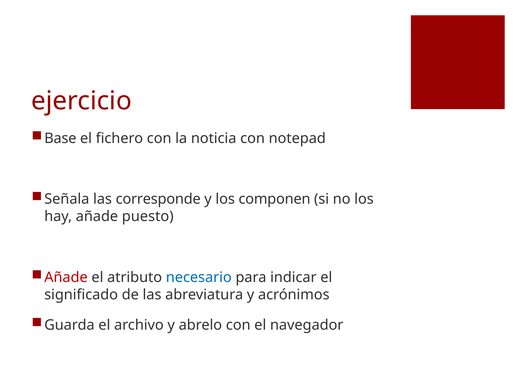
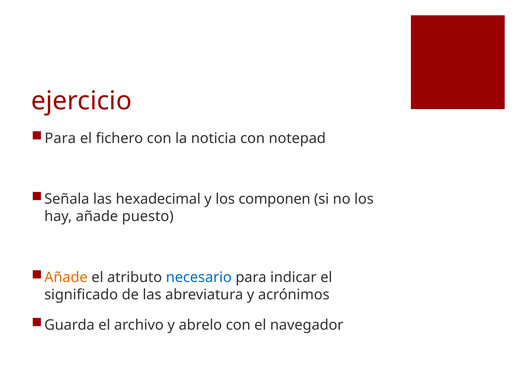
Base at (60, 138): Base -> Para
corresponde: corresponde -> hexadecimal
Añade at (66, 277) colour: red -> orange
